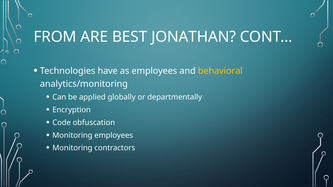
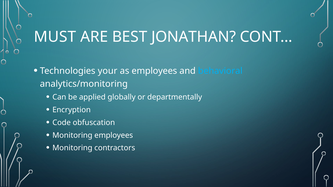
FROM: FROM -> MUST
have: have -> your
behavioral colour: yellow -> light blue
